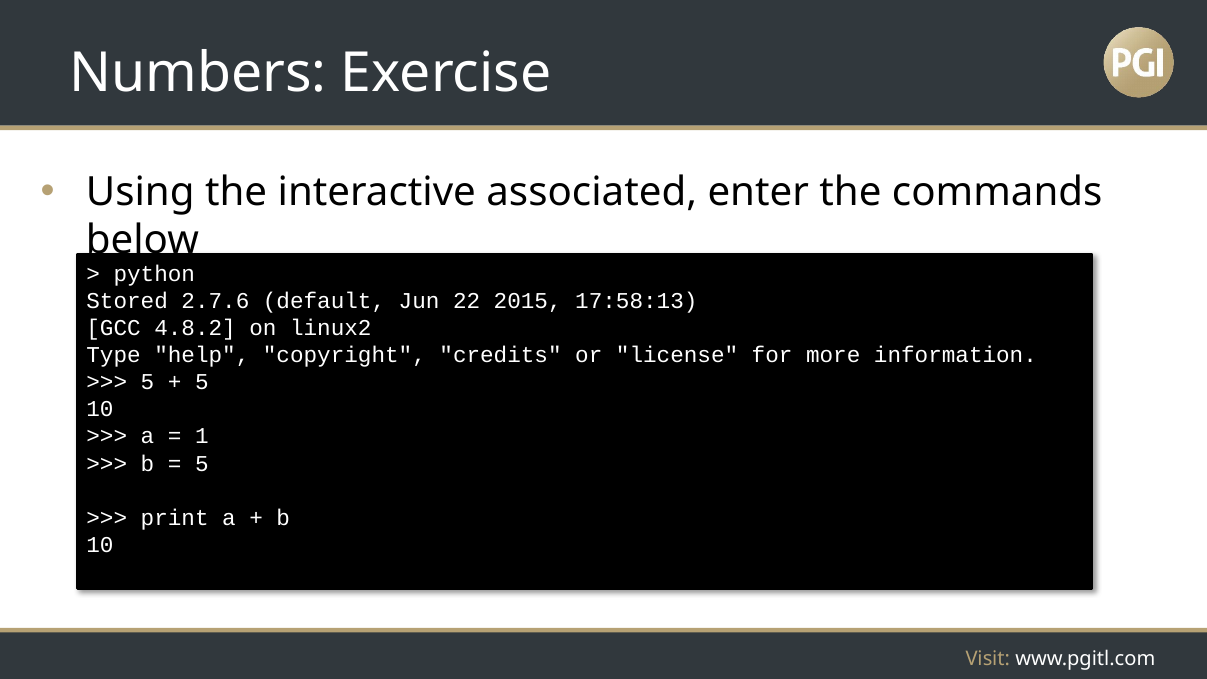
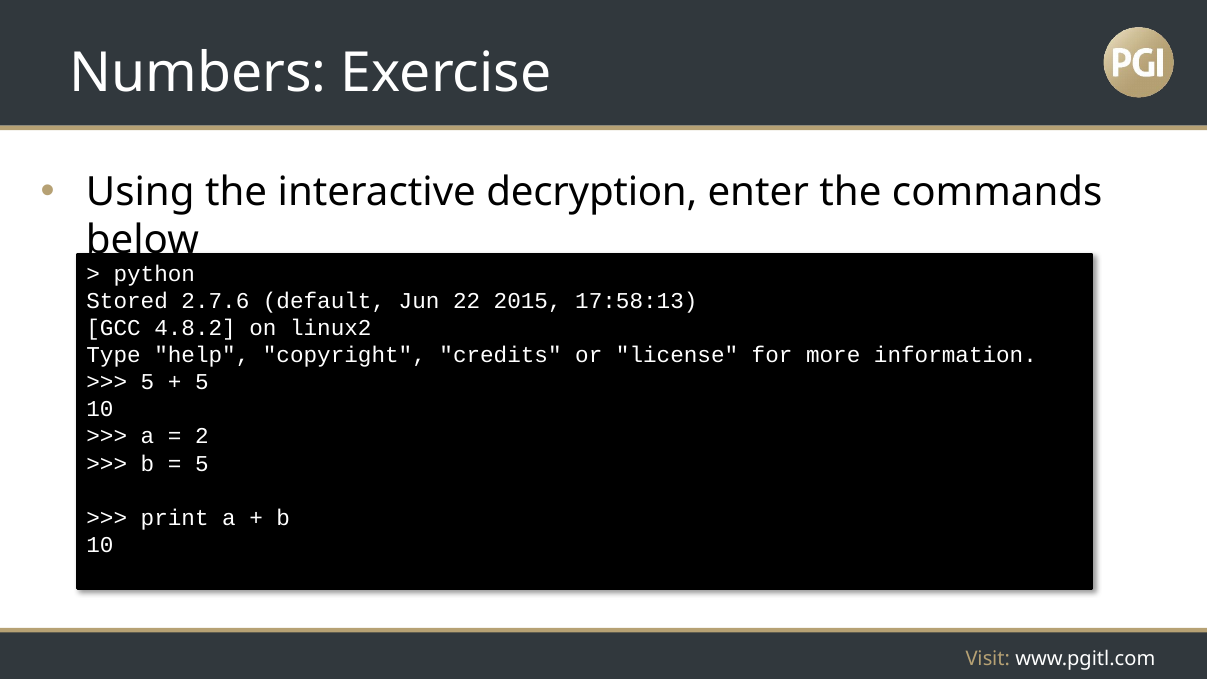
associated: associated -> decryption
1: 1 -> 2
